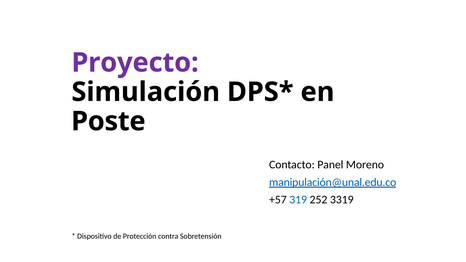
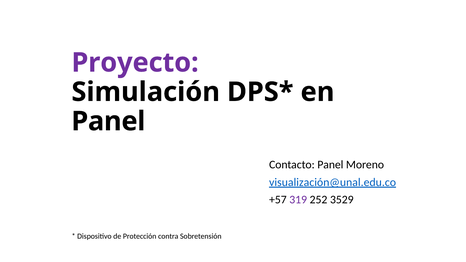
Poste at (108, 121): Poste -> Panel
manipulación@unal.edu.co: manipulación@unal.edu.co -> visualización@unal.edu.co
319 colour: blue -> purple
3319: 3319 -> 3529
